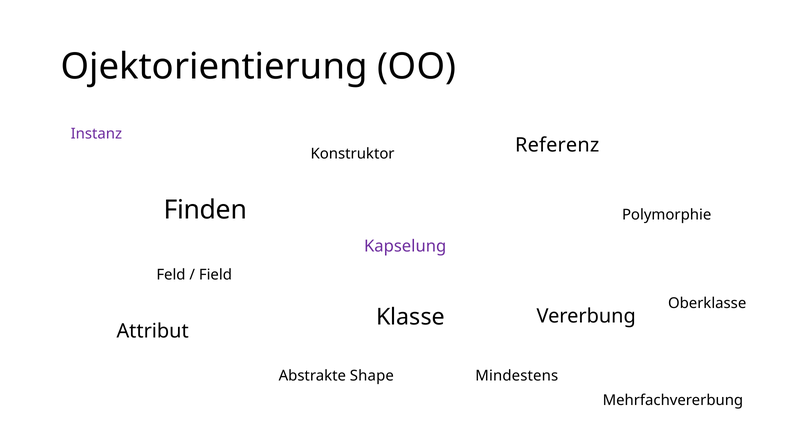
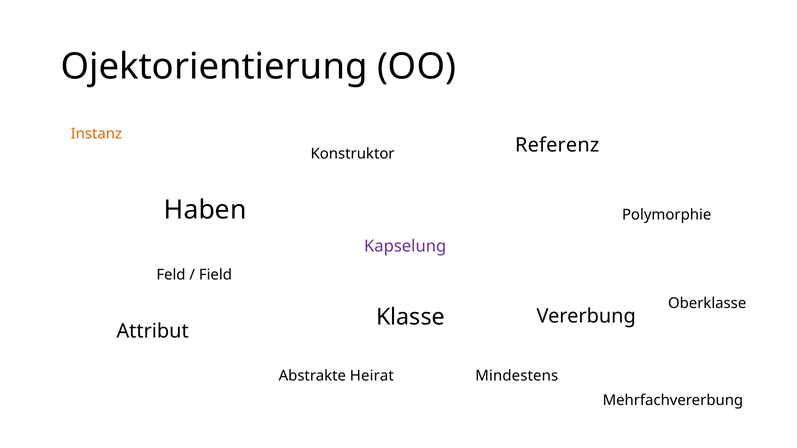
Instanz colour: purple -> orange
Finden: Finden -> Haben
Shape: Shape -> Heirat
